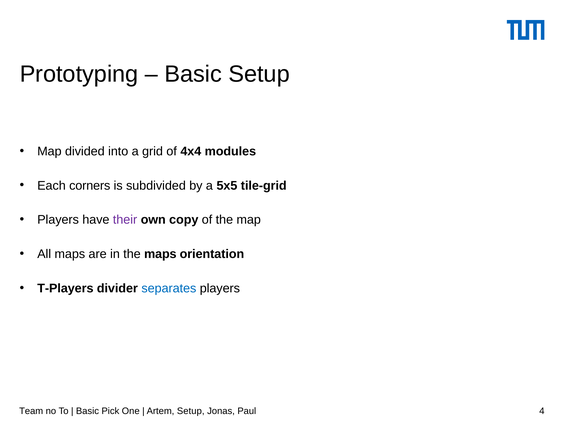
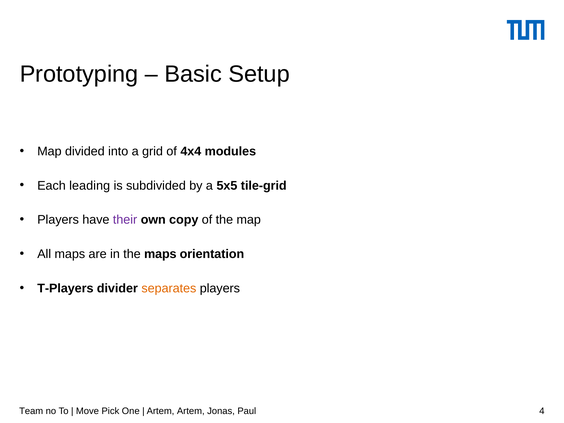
corners: corners -> leading
separates colour: blue -> orange
Basic at (87, 411): Basic -> Move
Artem Setup: Setup -> Artem
